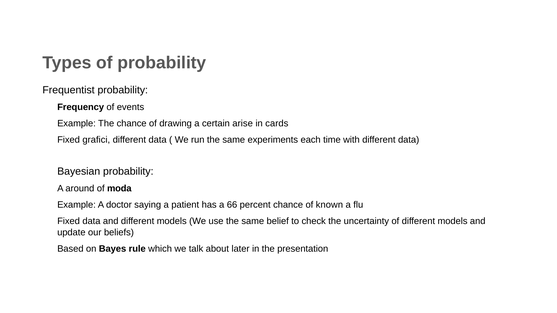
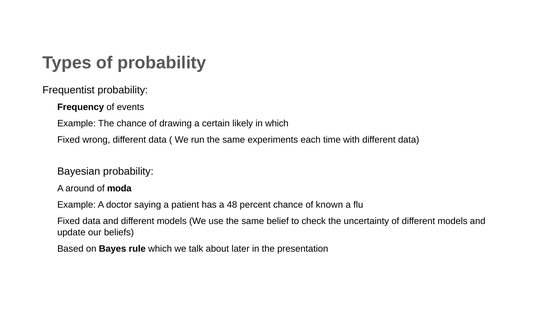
arise: arise -> likely
in cards: cards -> which
grafici: grafici -> wrong
66: 66 -> 48
